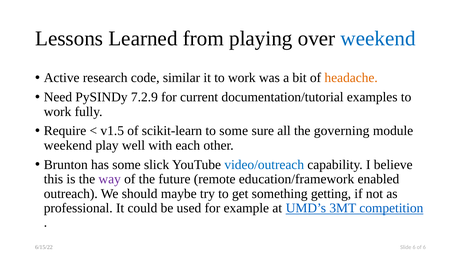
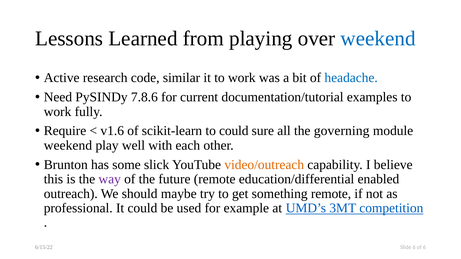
headache colour: orange -> blue
7.2.9: 7.2.9 -> 7.8.6
v1.5: v1.5 -> v1.6
to some: some -> could
video/outreach colour: blue -> orange
education/framework: education/framework -> education/differential
something getting: getting -> remote
